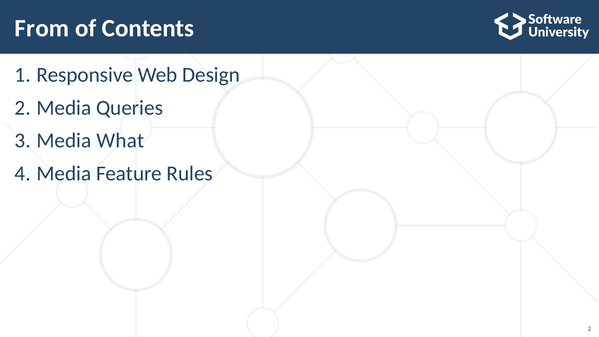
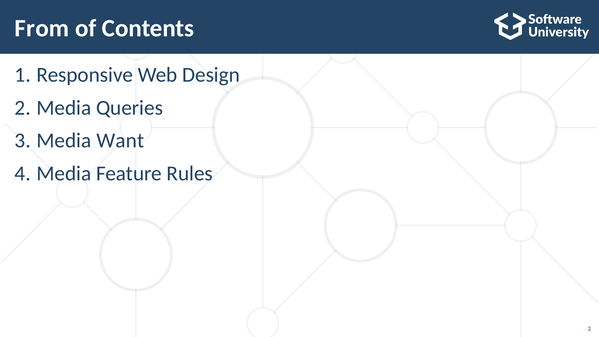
What: What -> Want
